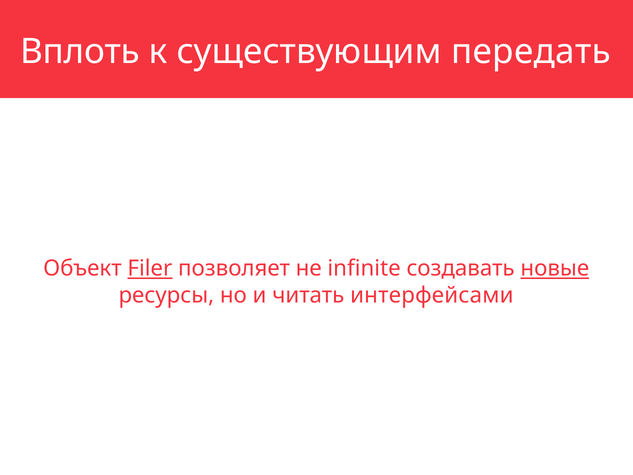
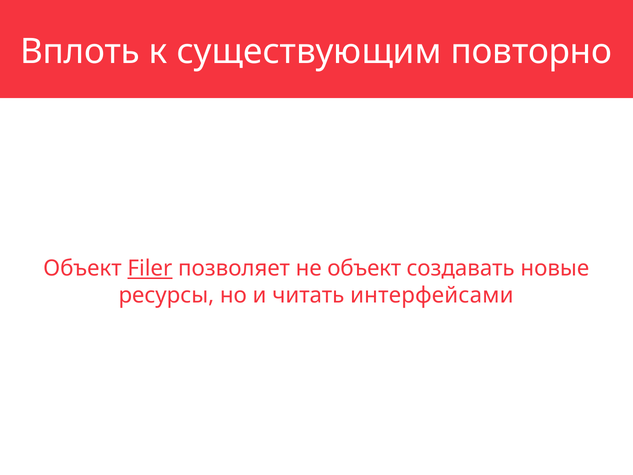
передать: передать -> повторно
не infinite: infinite -> объект
новые underline: present -> none
